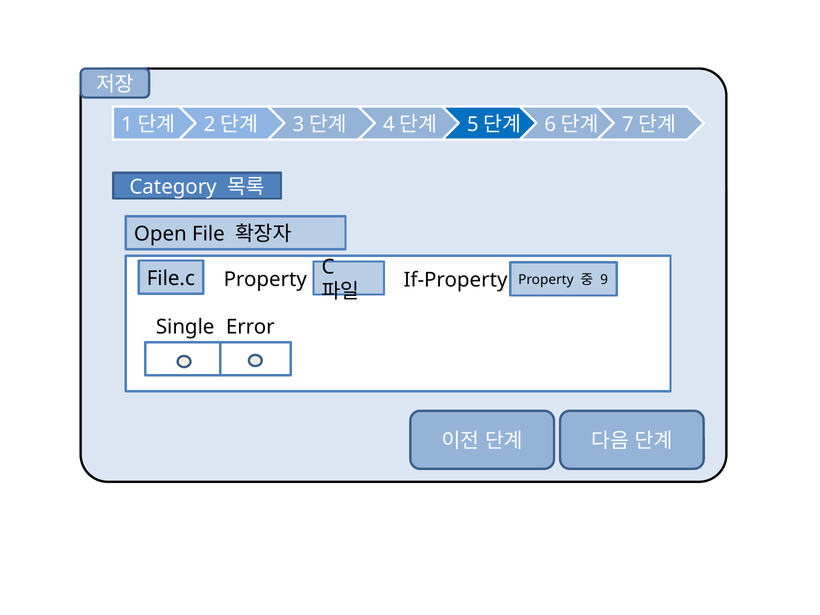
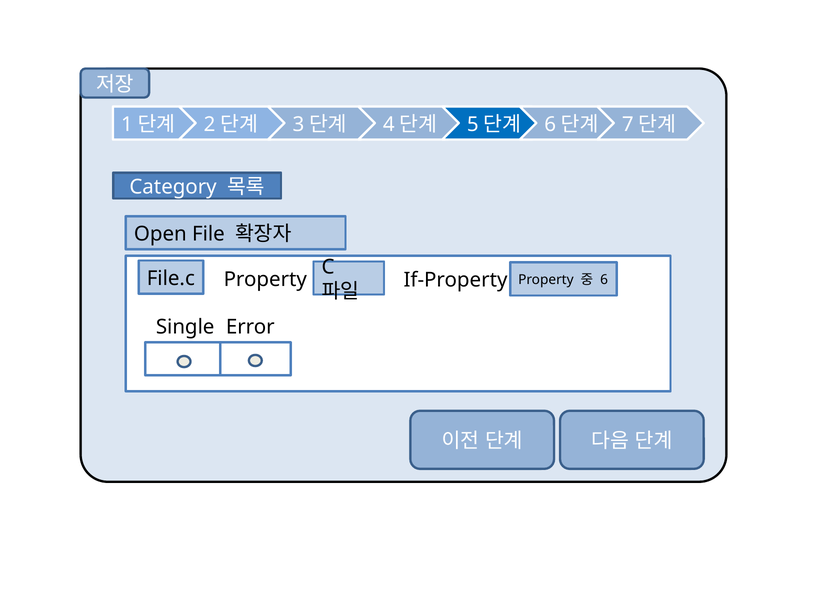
9: 9 -> 6
